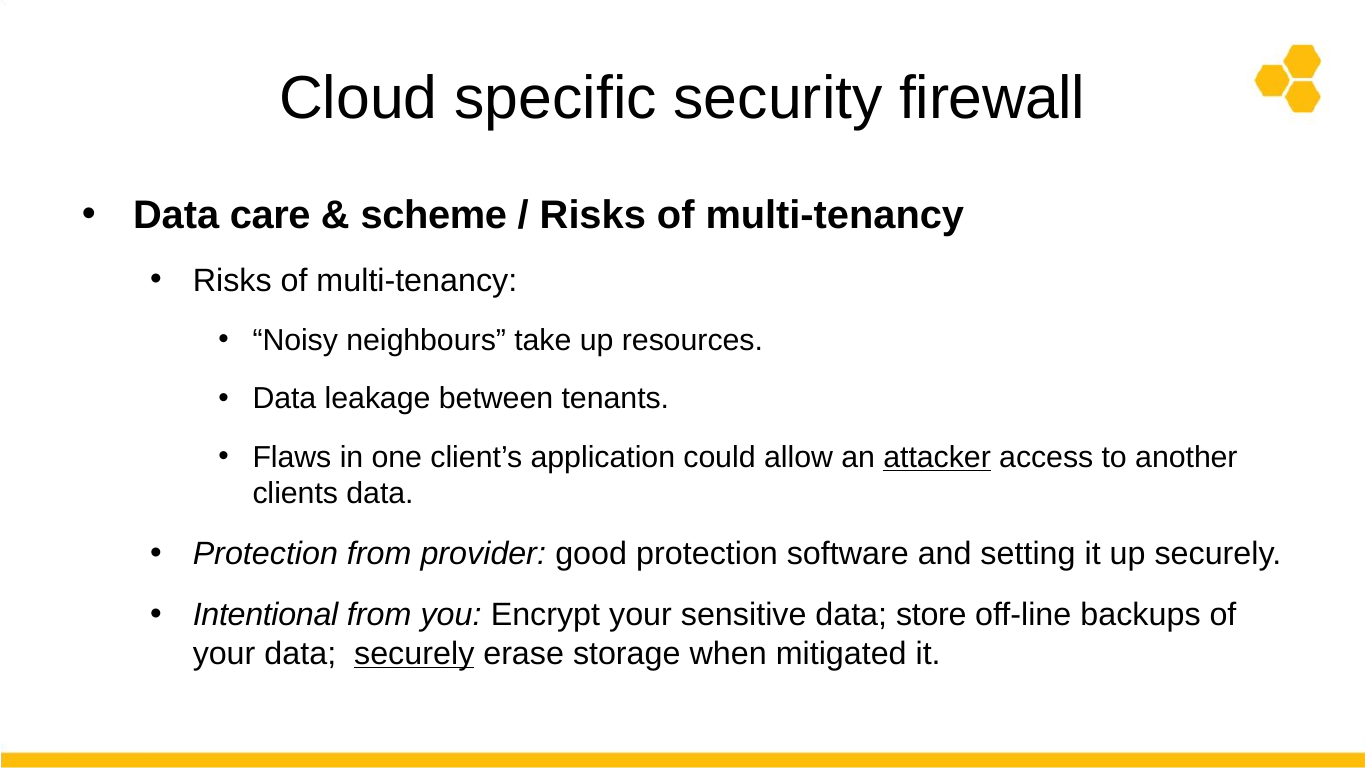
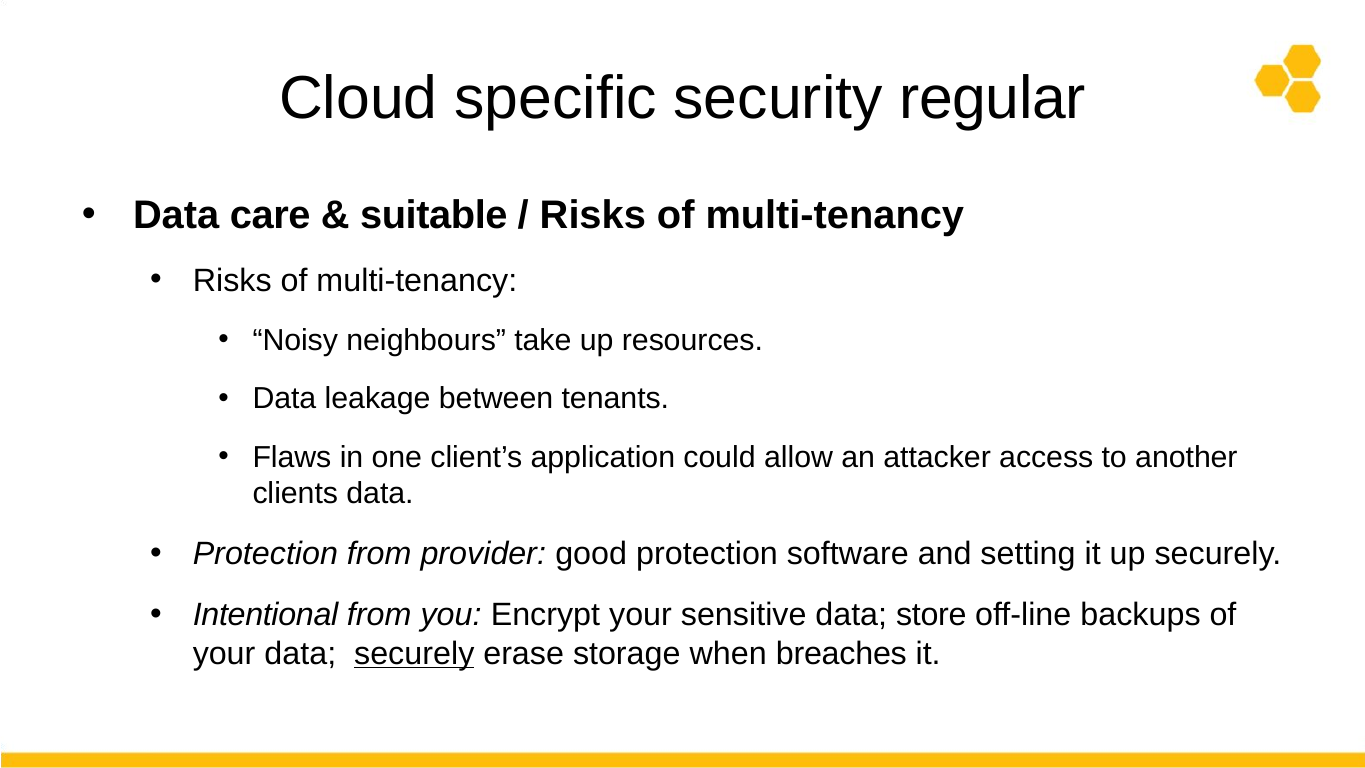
firewall: firewall -> regular
scheme: scheme -> suitable
attacker underline: present -> none
mitigated: mitigated -> breaches
